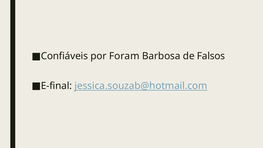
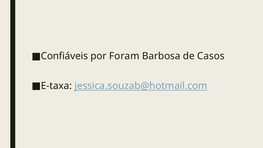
Falsos: Falsos -> Casos
E-final: E-final -> E-taxa
